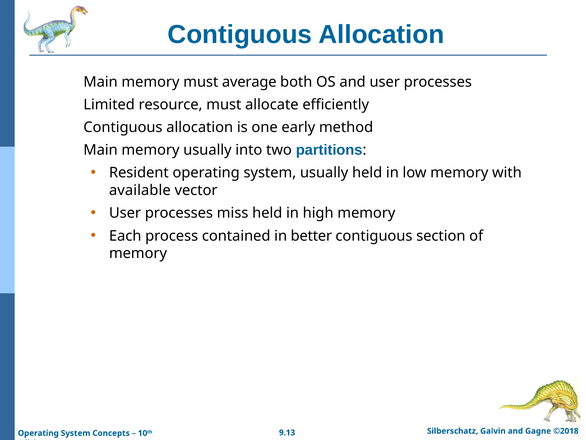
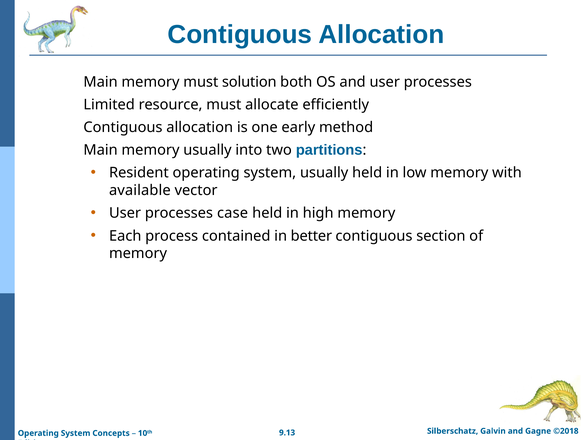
average: average -> solution
miss: miss -> case
